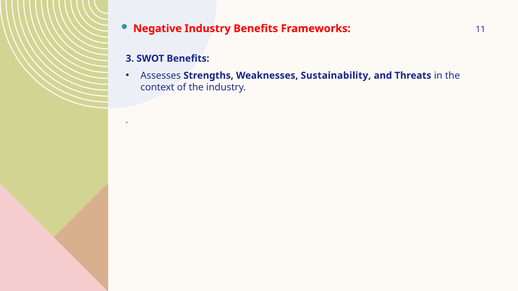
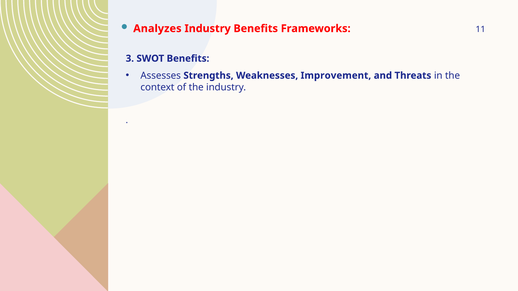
Negative: Negative -> Analyzes
Sustainability: Sustainability -> Improvement
